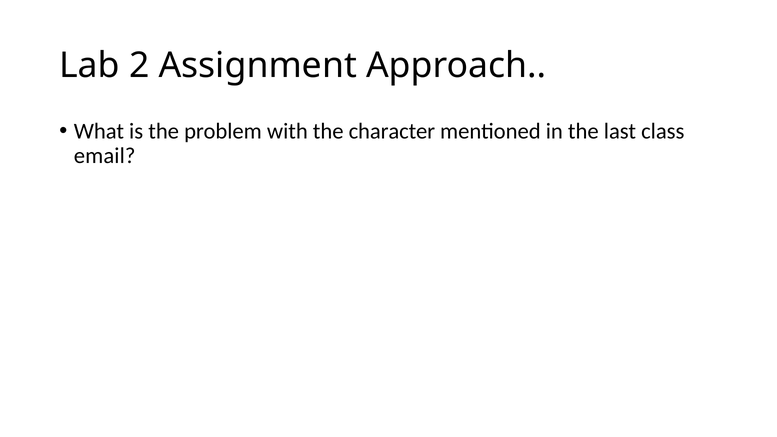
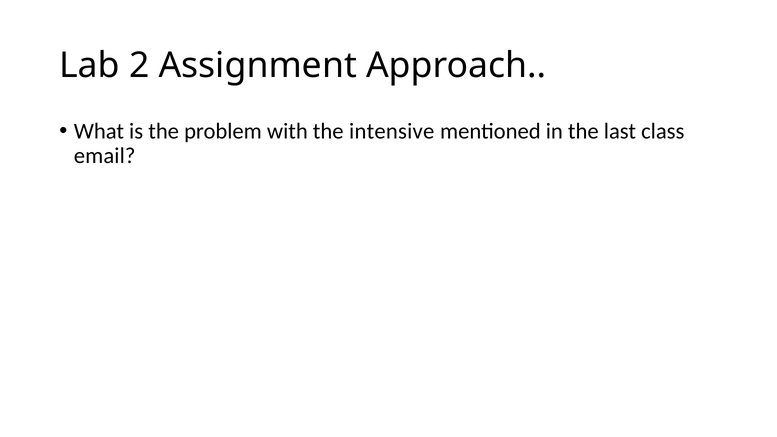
character: character -> intensive
